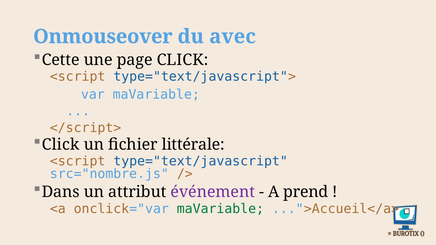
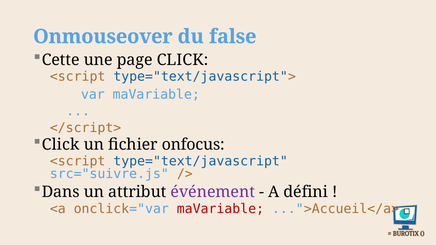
avec: avec -> false
littérale: littérale -> onfocus
src="nombre.js: src="nombre.js -> src="suivre.js
prend: prend -> défini
maVariable at (220, 209) colour: green -> red
